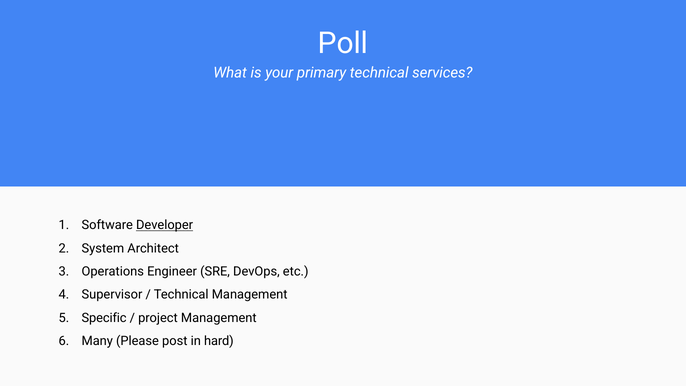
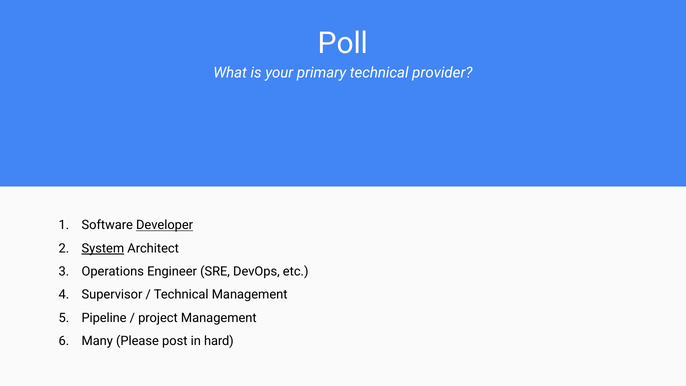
services: services -> provider
System underline: none -> present
Specific: Specific -> Pipeline
